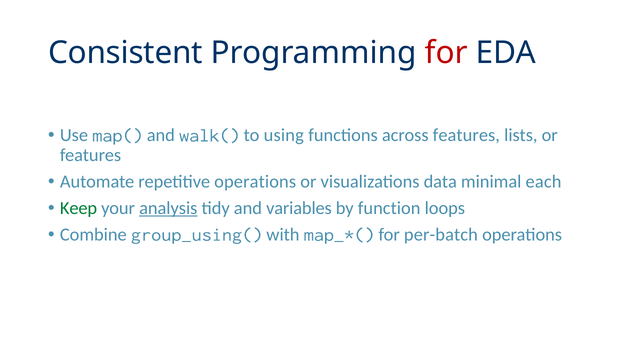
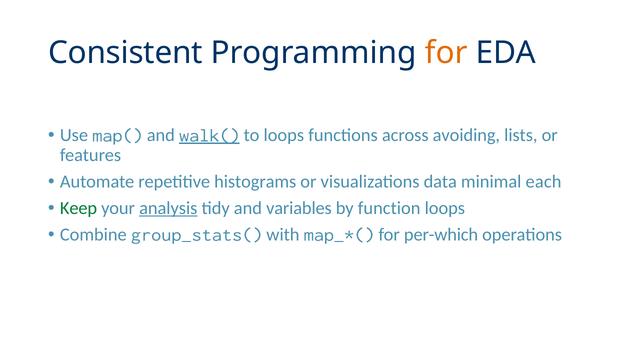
for at (446, 53) colour: red -> orange
walk( underline: none -> present
to using: using -> loops
across features: features -> avoiding
repetitive operations: operations -> histograms
group_using(: group_using( -> group_stats(
per-batch: per-batch -> per-which
